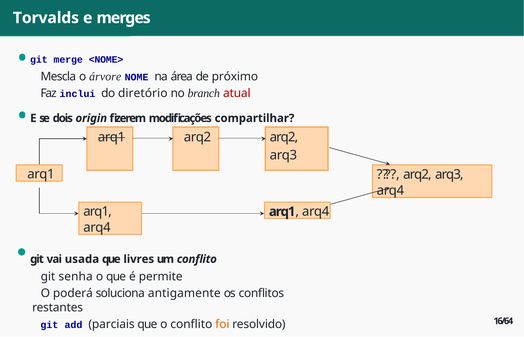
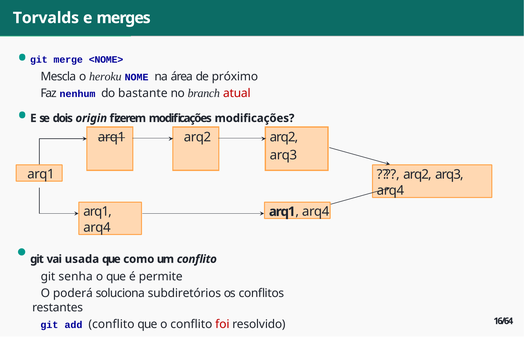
árvore: árvore -> heroku
inclui: inclui -> nenhum
diretório: diretório -> bastante
modificações compartilhar: compartilhar -> modificações
livres: livres -> como
antigamente: antigamente -> subdiretórios
add parciais: parciais -> conflito
foi colour: orange -> red
